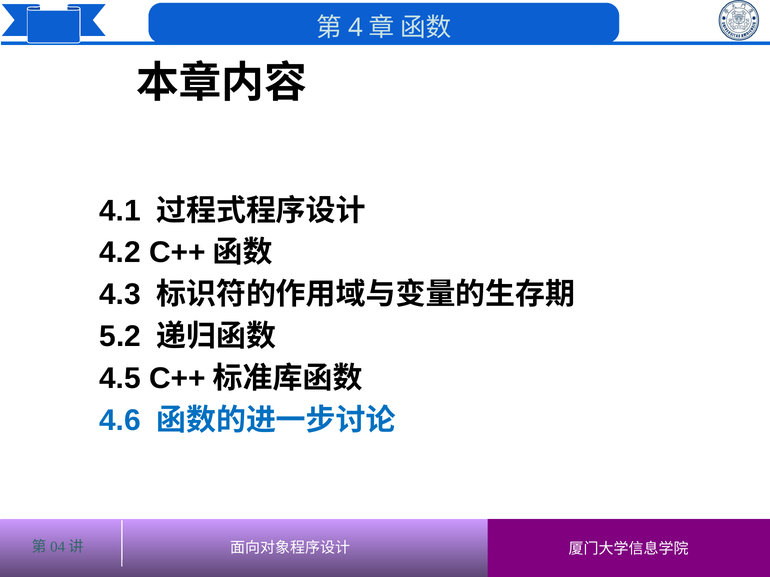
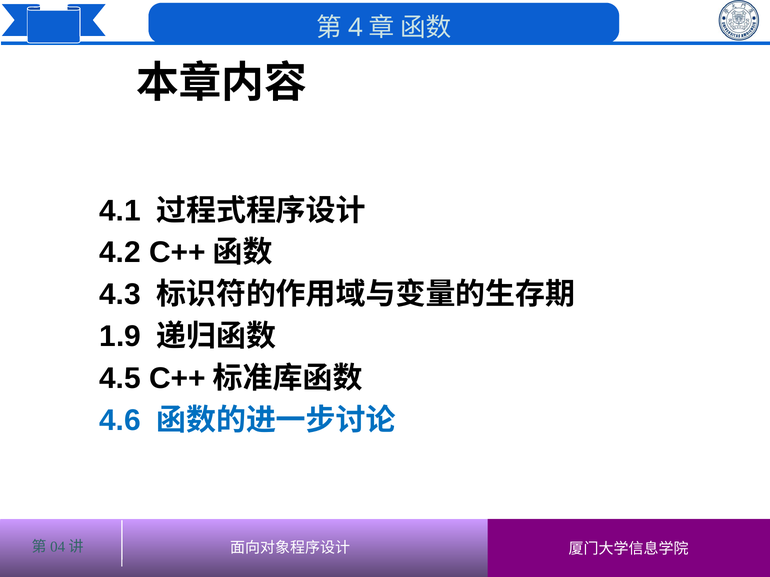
5.2: 5.2 -> 1.9
